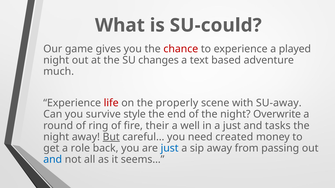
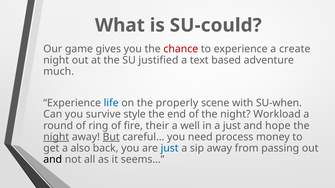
played: played -> create
changes: changes -> justified
life colour: red -> blue
SU-away: SU-away -> SU-when
Overwrite: Overwrite -> Workload
tasks: tasks -> hope
night at (56, 137) underline: none -> present
created: created -> process
role: role -> also
and at (53, 160) colour: blue -> black
